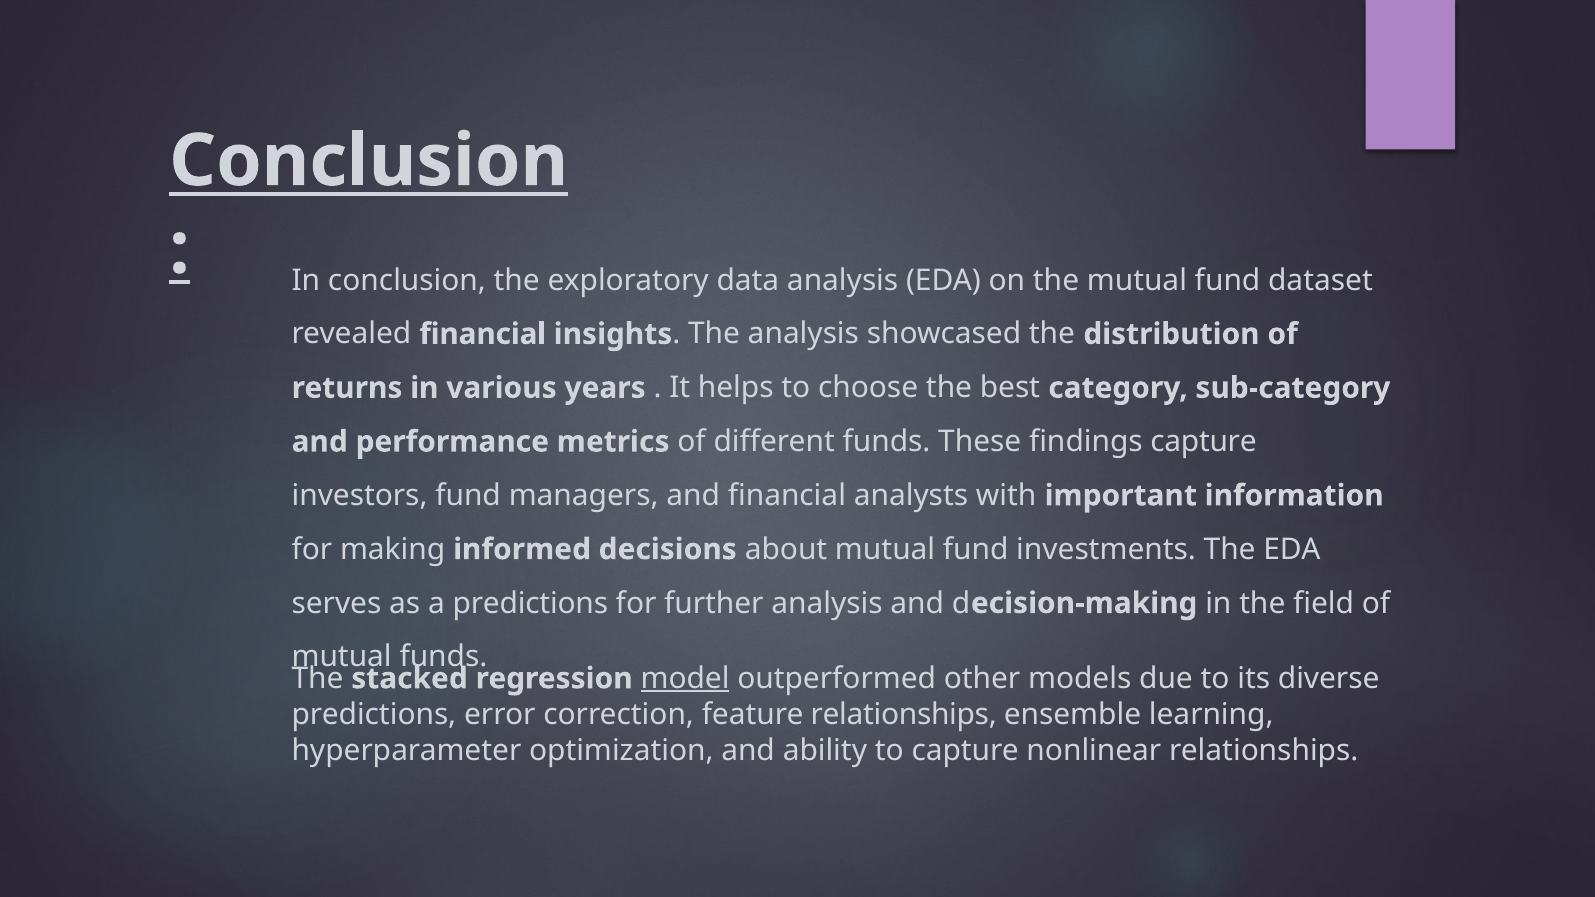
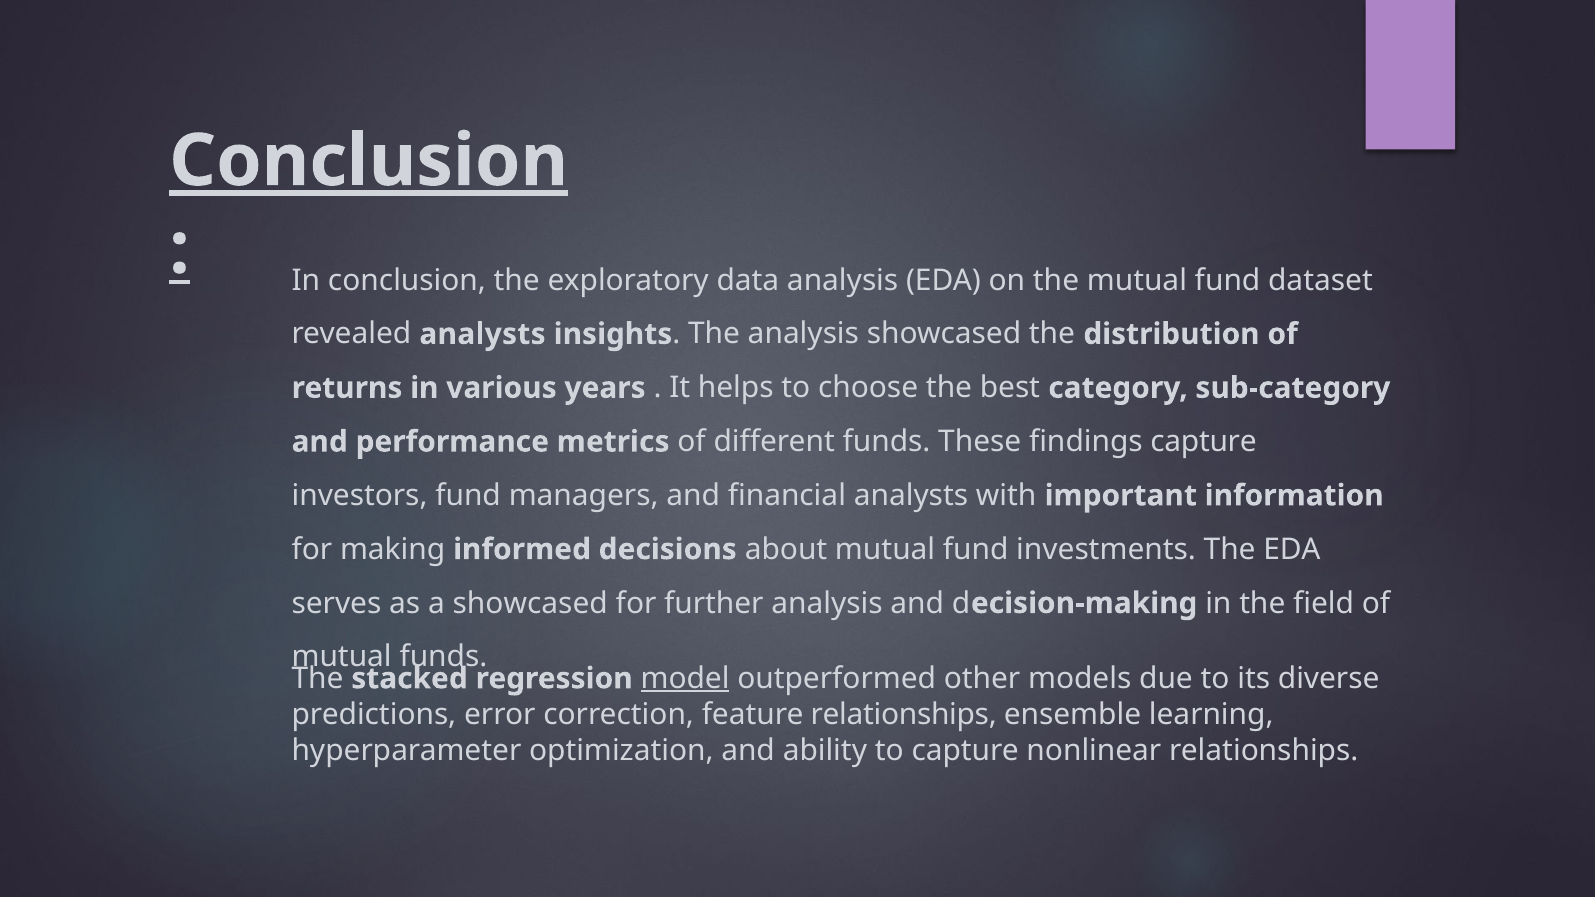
Conclusion at (369, 161) underline: none -> present
revealed financial: financial -> analysts
a predictions: predictions -> showcased
